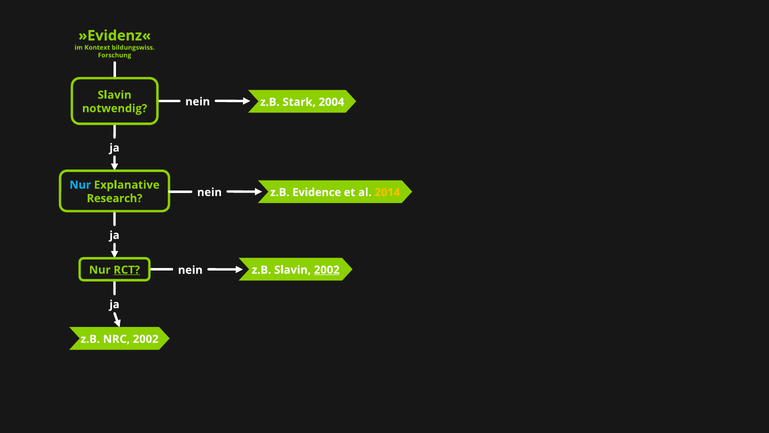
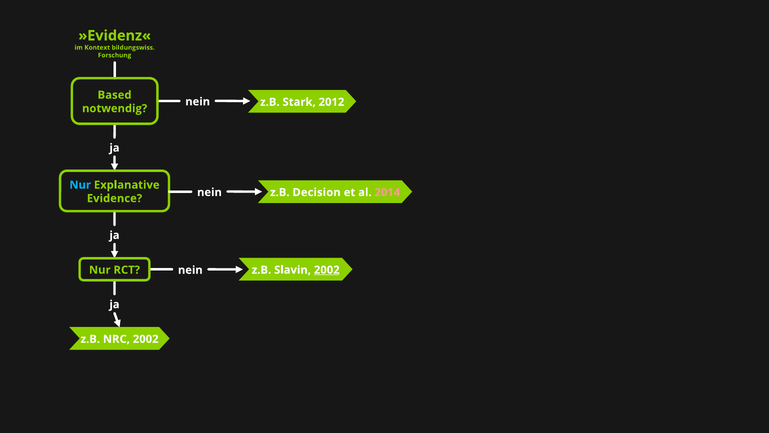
Slavin at (115, 95): Slavin -> Based
2004: 2004 -> 2012
Evidence: Evidence -> Decision
2014 colour: yellow -> pink
Research: Research -> Evidence
RCT underline: present -> none
